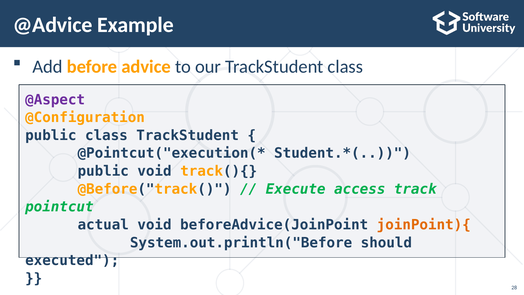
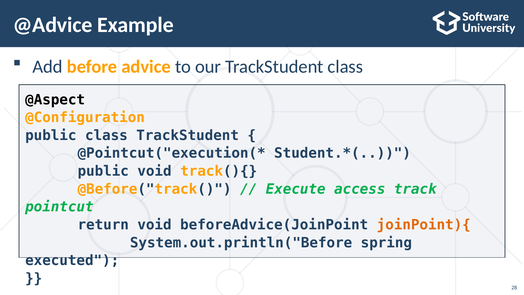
@Aspect colour: purple -> black
actual: actual -> return
should: should -> spring
